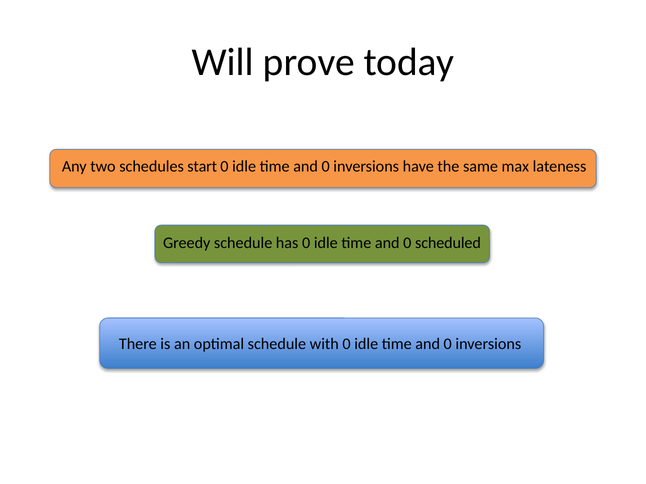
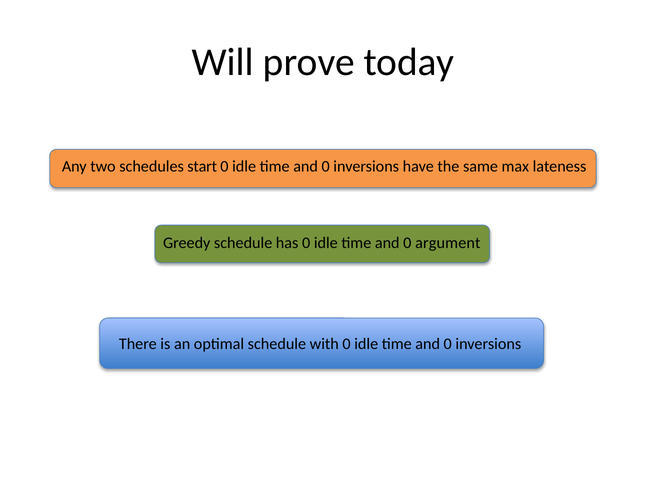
scheduled: scheduled -> argument
